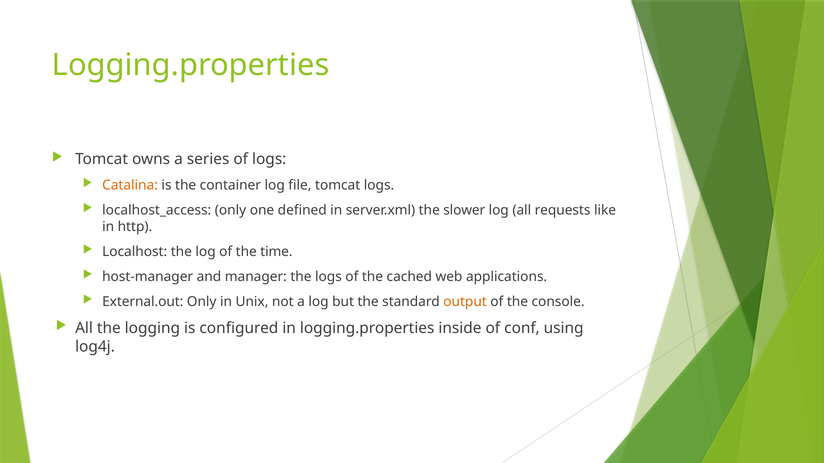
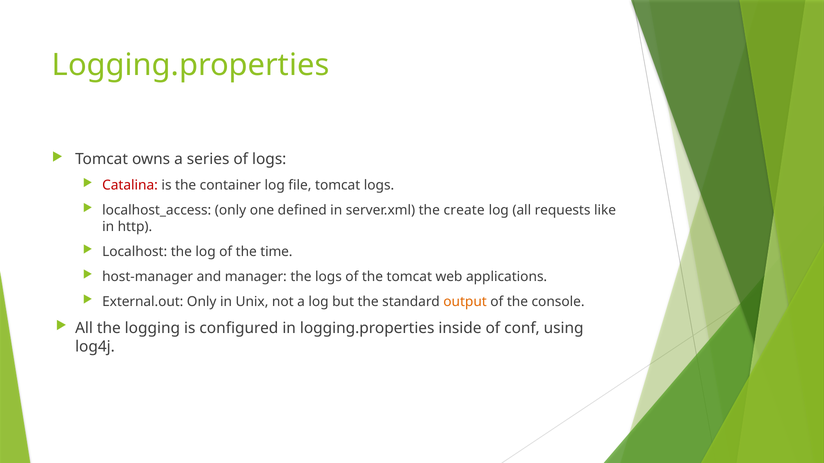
Catalina colour: orange -> red
slower: slower -> create
the cached: cached -> tomcat
